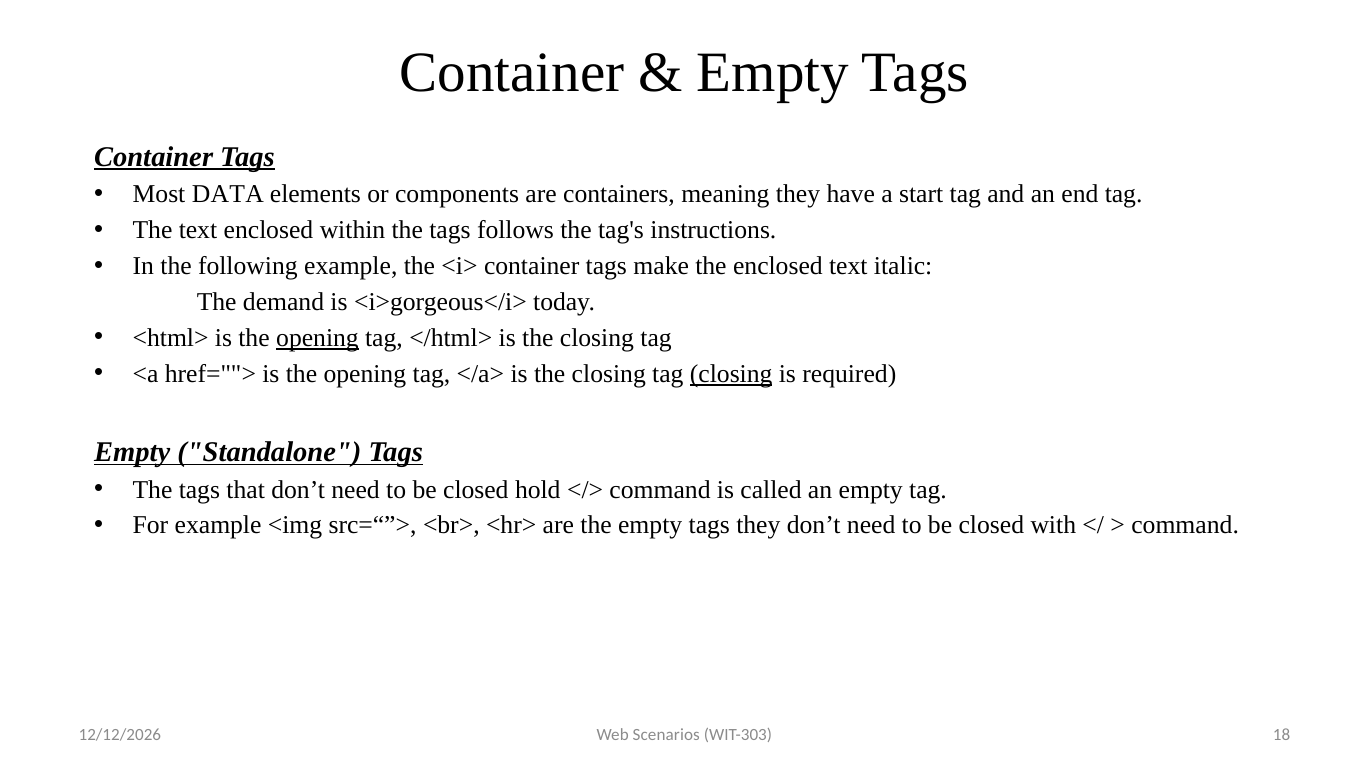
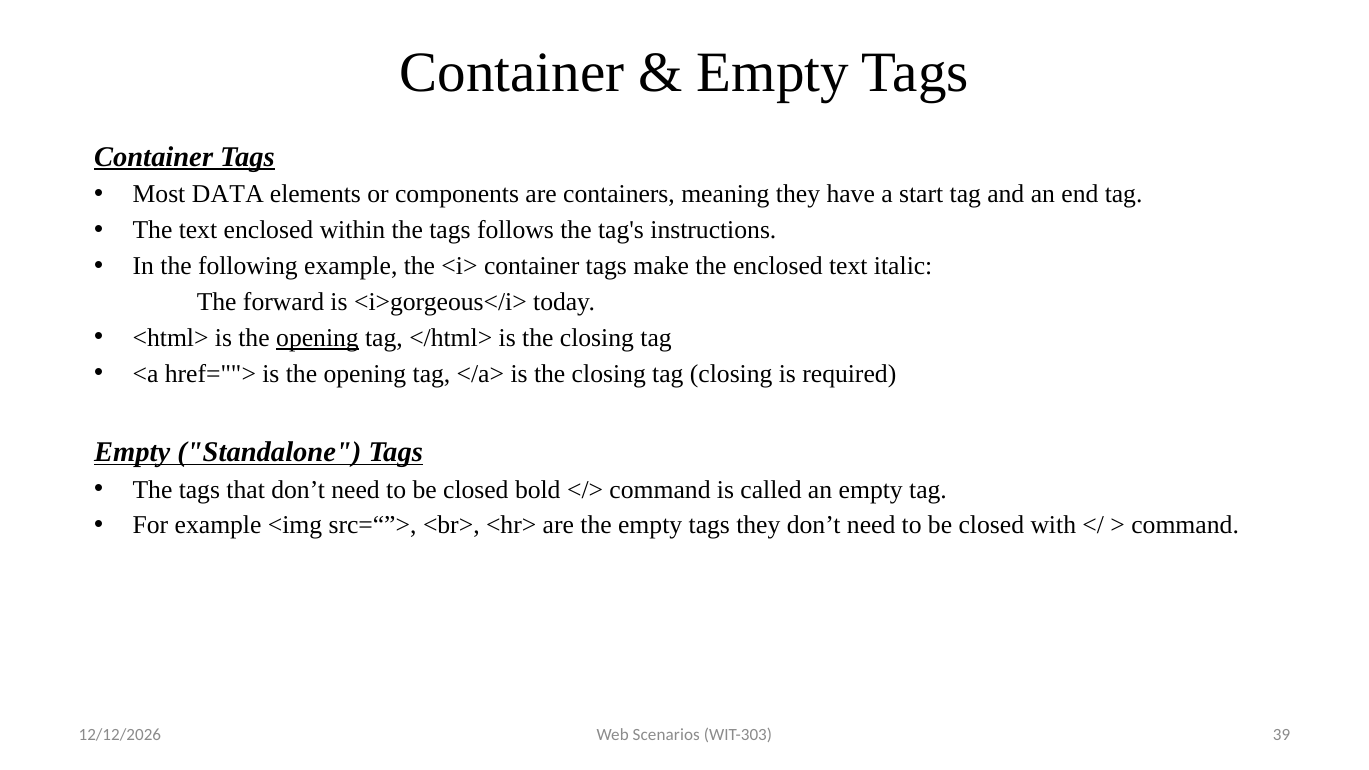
demand: demand -> forward
closing at (731, 374) underline: present -> none
hold: hold -> bold
18: 18 -> 39
